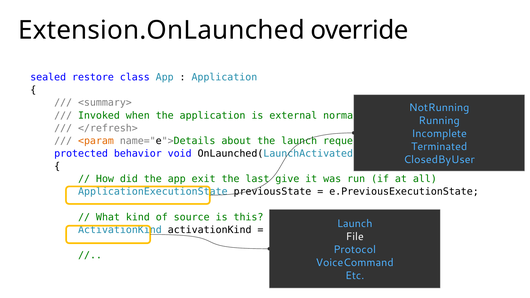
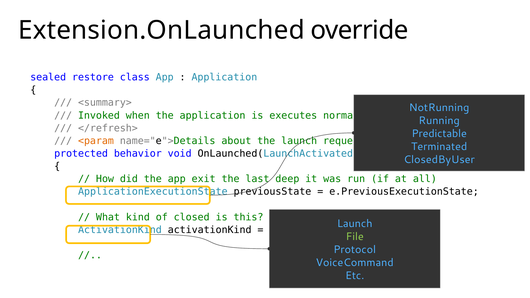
external: external -> executes
Incomplete: Incomplete -> Predictable
give: give -> deep
source: source -> closed
File colour: white -> light green
